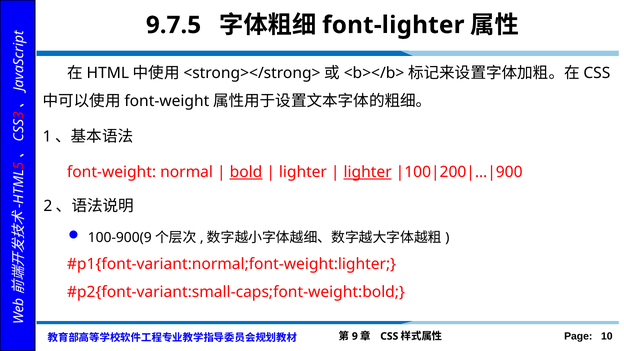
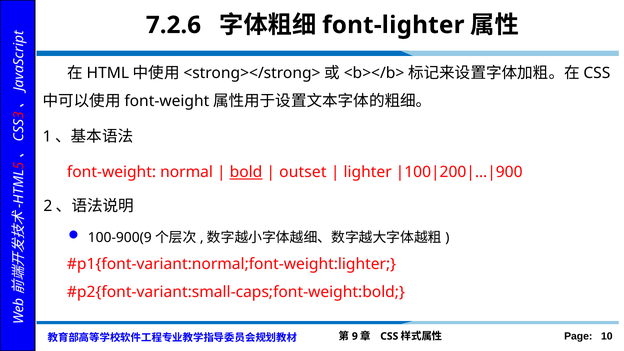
9.7.5: 9.7.5 -> 7.2.6
lighter at (303, 172): lighter -> outset
lighter at (368, 172) underline: present -> none
